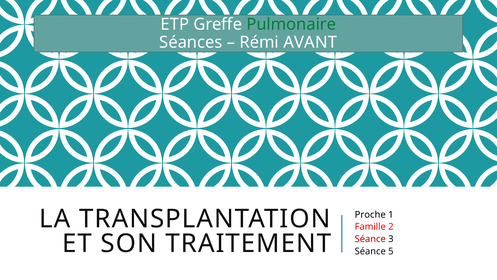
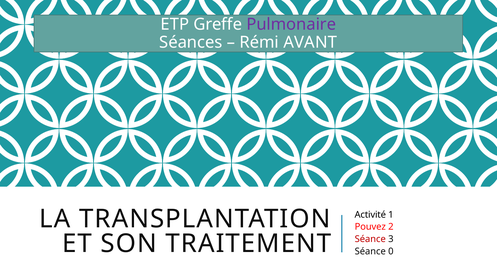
Pulmonaire colour: green -> purple
Proche: Proche -> Activité
Famille: Famille -> Pouvez
5: 5 -> 0
